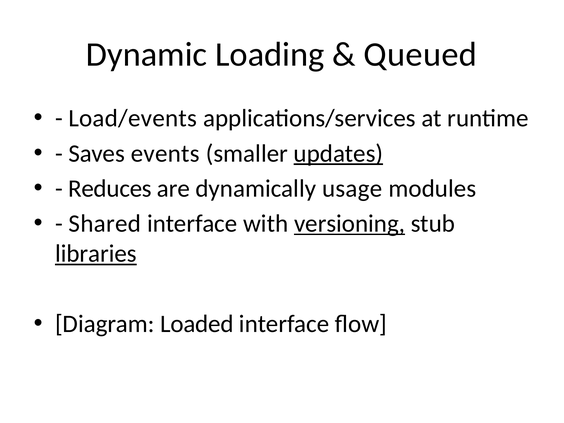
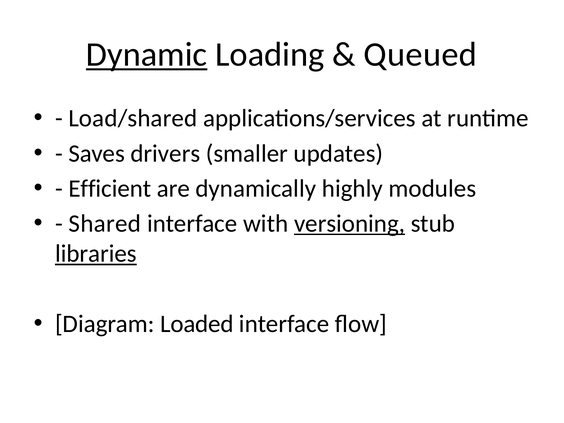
Dynamic underline: none -> present
Load/events: Load/events -> Load/shared
events: events -> drivers
updates underline: present -> none
Reduces: Reduces -> Efficient
usage: usage -> highly
